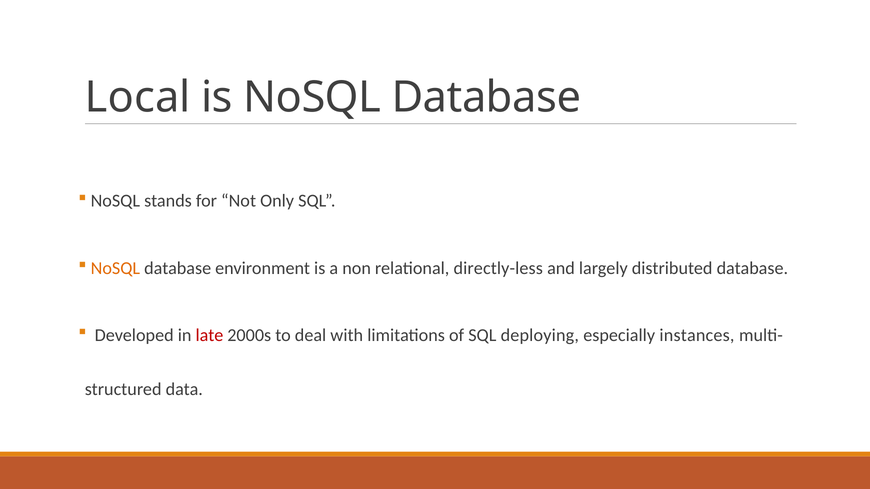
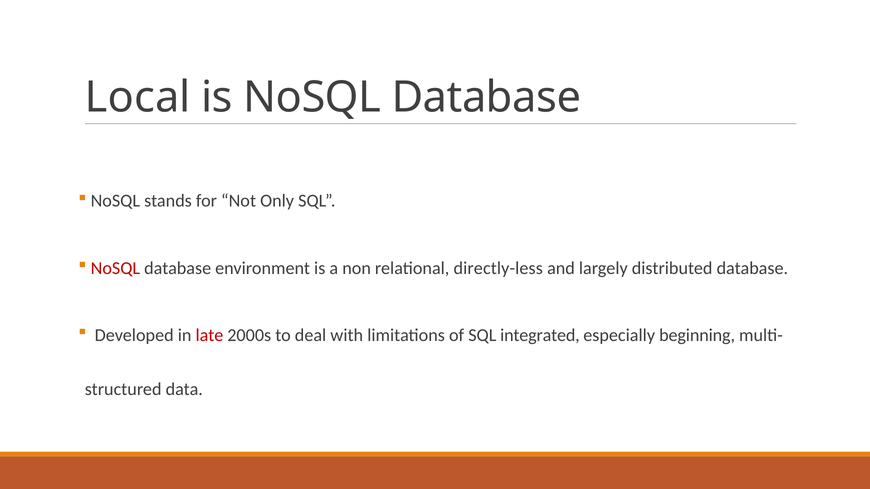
NoSQL at (115, 268) colour: orange -> red
deploying: deploying -> integrated
instances: instances -> beginning
